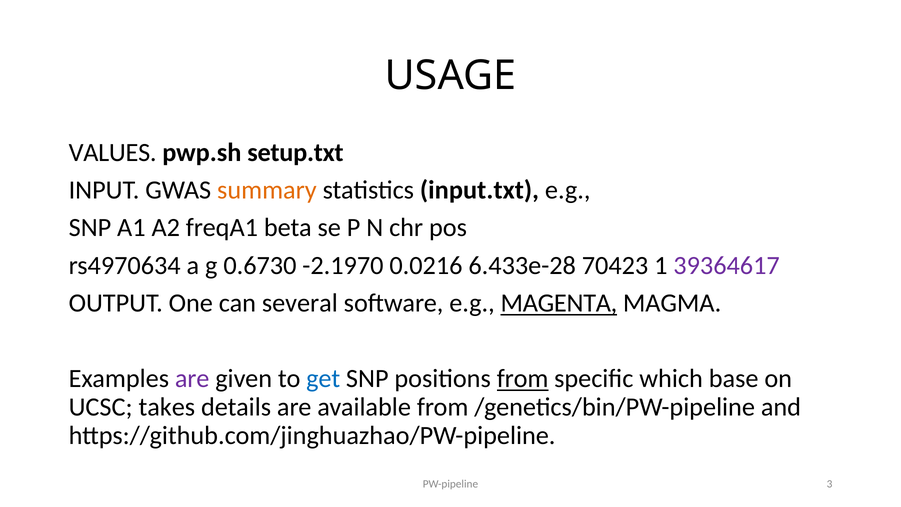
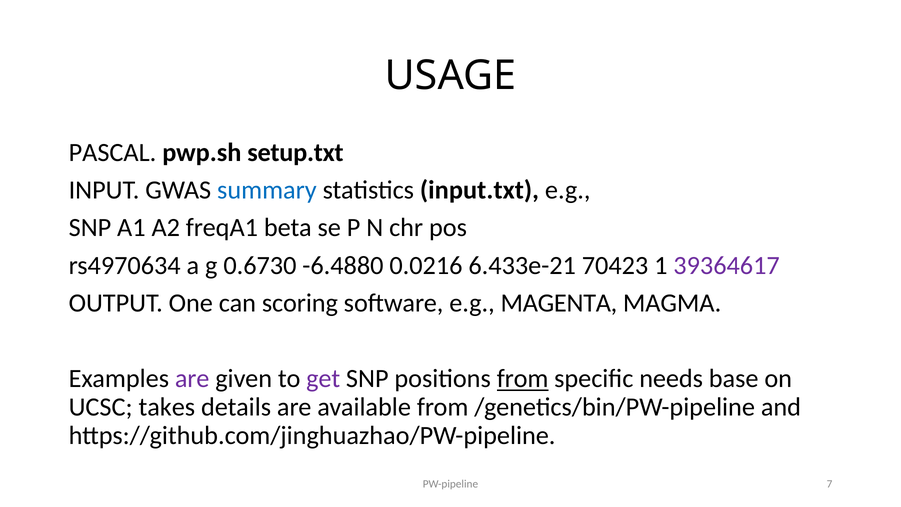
VALUES: VALUES -> PASCAL
summary colour: orange -> blue
-2.1970: -2.1970 -> -6.4880
6.433e-28: 6.433e-28 -> 6.433e-21
several: several -> scoring
MAGENTA underline: present -> none
get colour: blue -> purple
which: which -> needs
3: 3 -> 7
